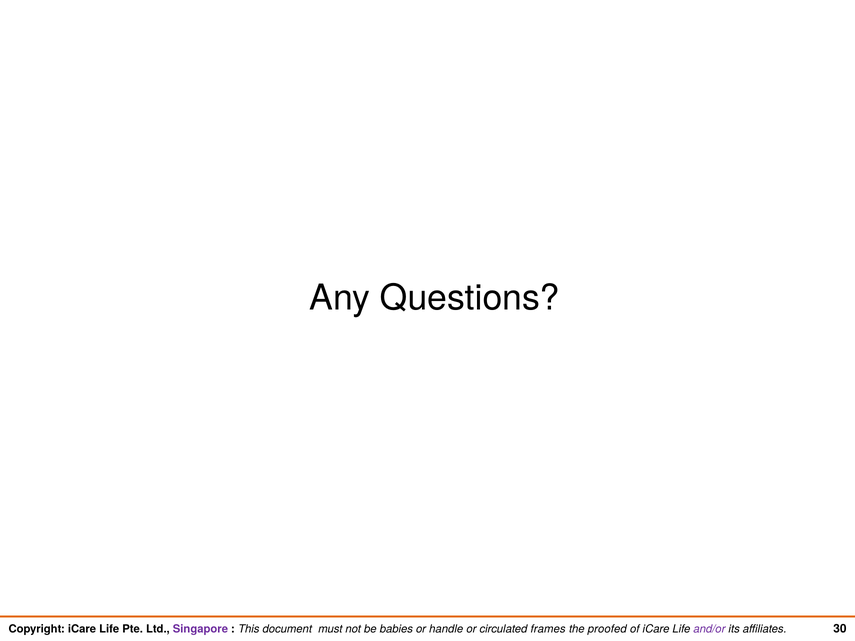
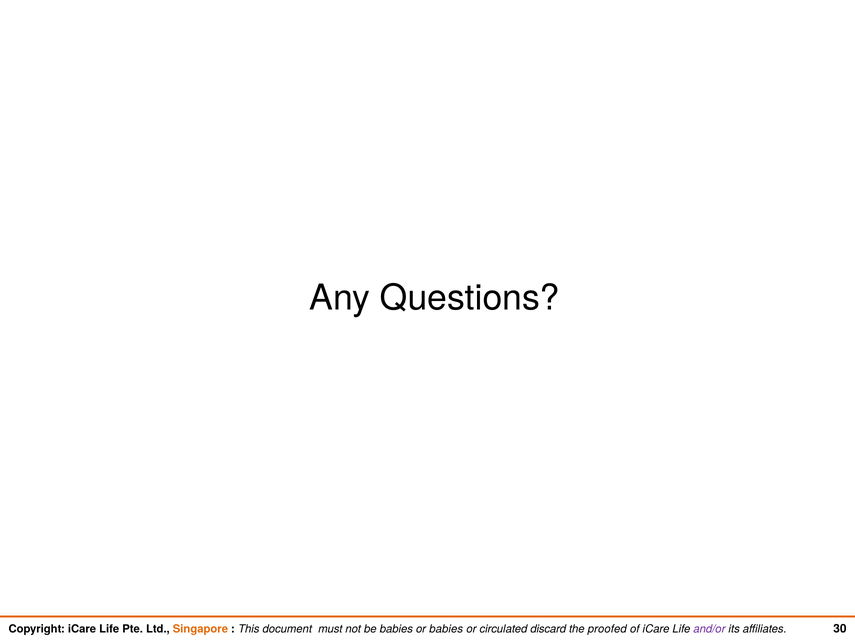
Singapore colour: purple -> orange
or handle: handle -> babies
frames: frames -> discard
